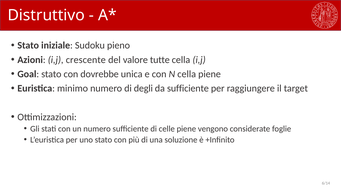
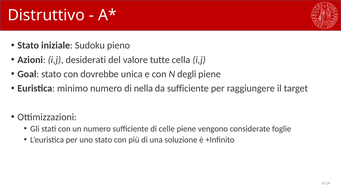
crescente: crescente -> desiderati
N cella: cella -> degli
degli: degli -> nella
